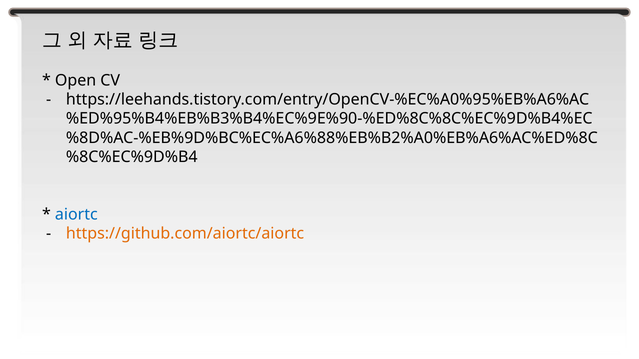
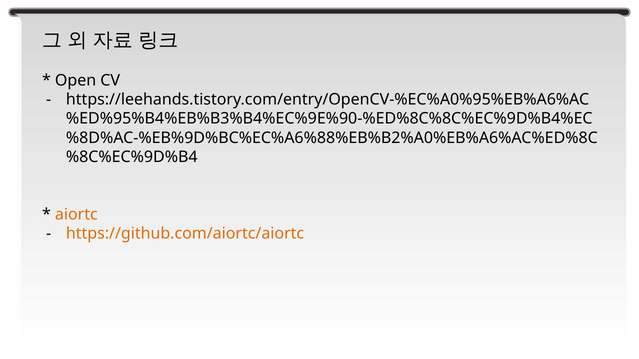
aiortc colour: blue -> orange
